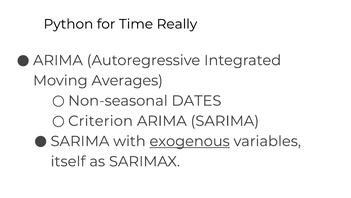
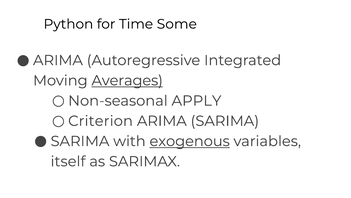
Really: Really -> Some
Averages underline: none -> present
DATES: DATES -> APPLY
